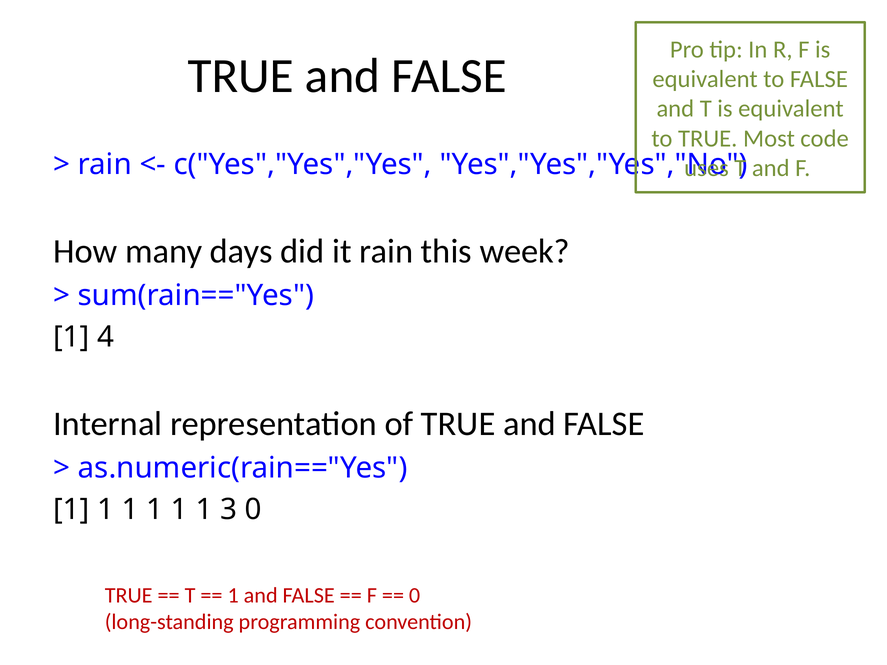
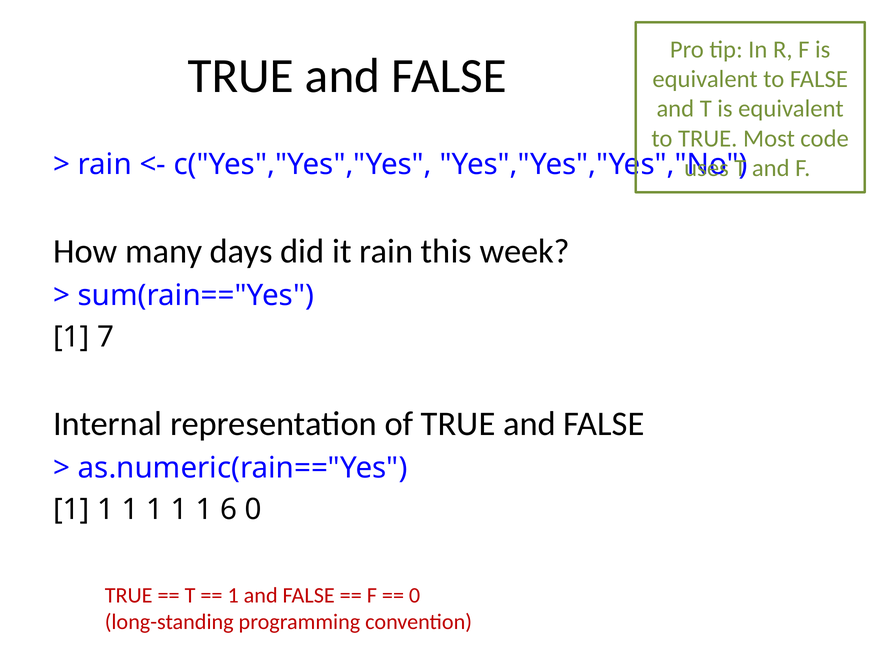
4: 4 -> 7
3: 3 -> 6
